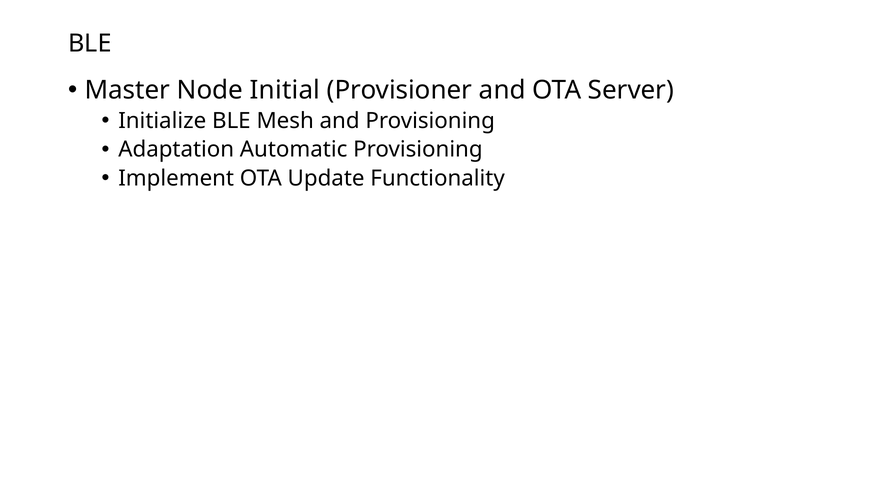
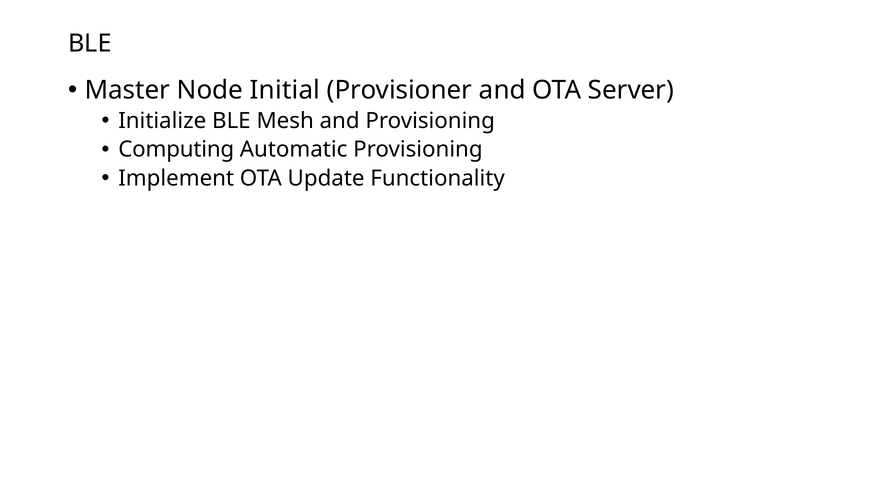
Adaptation: Adaptation -> Computing
